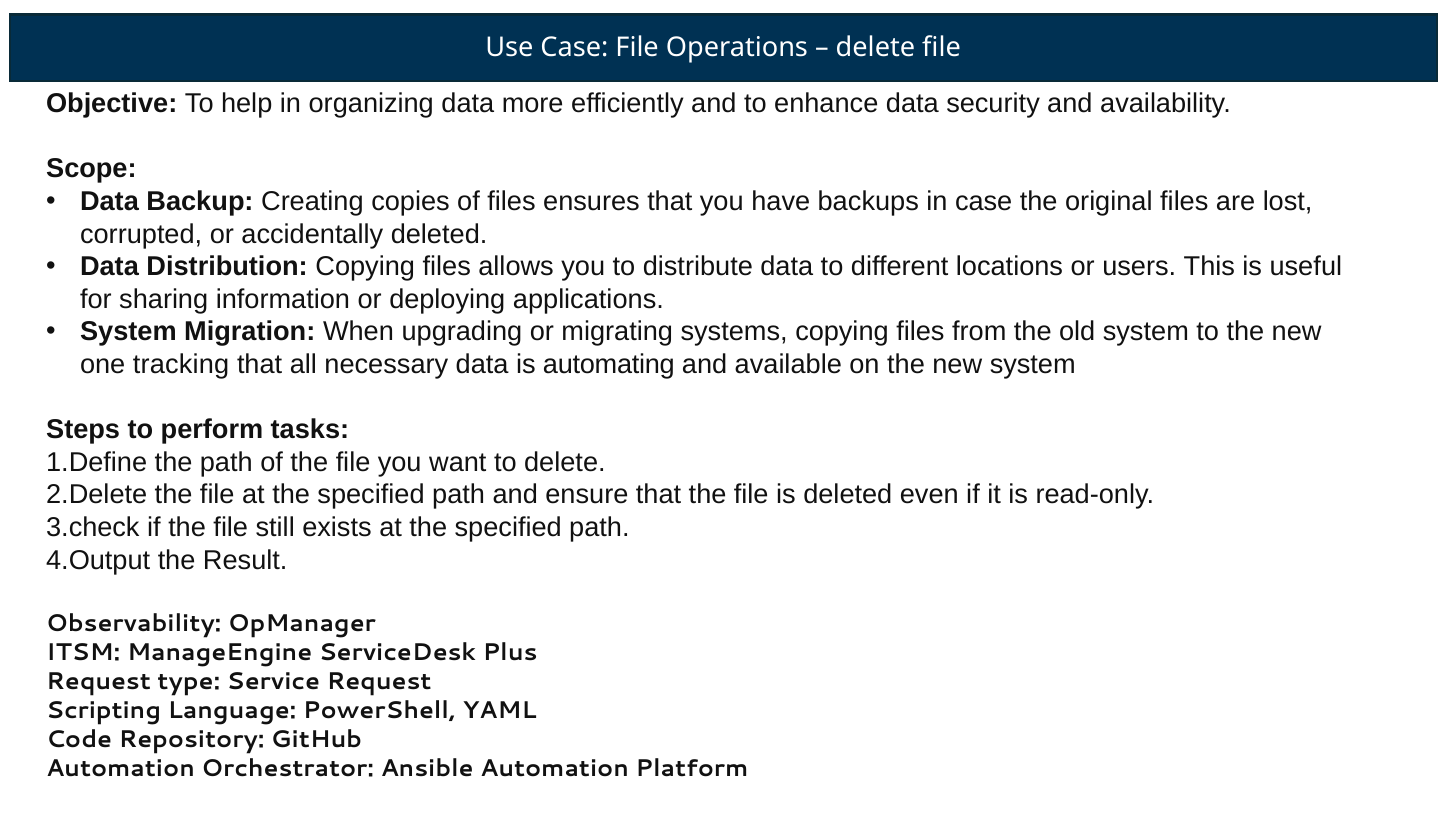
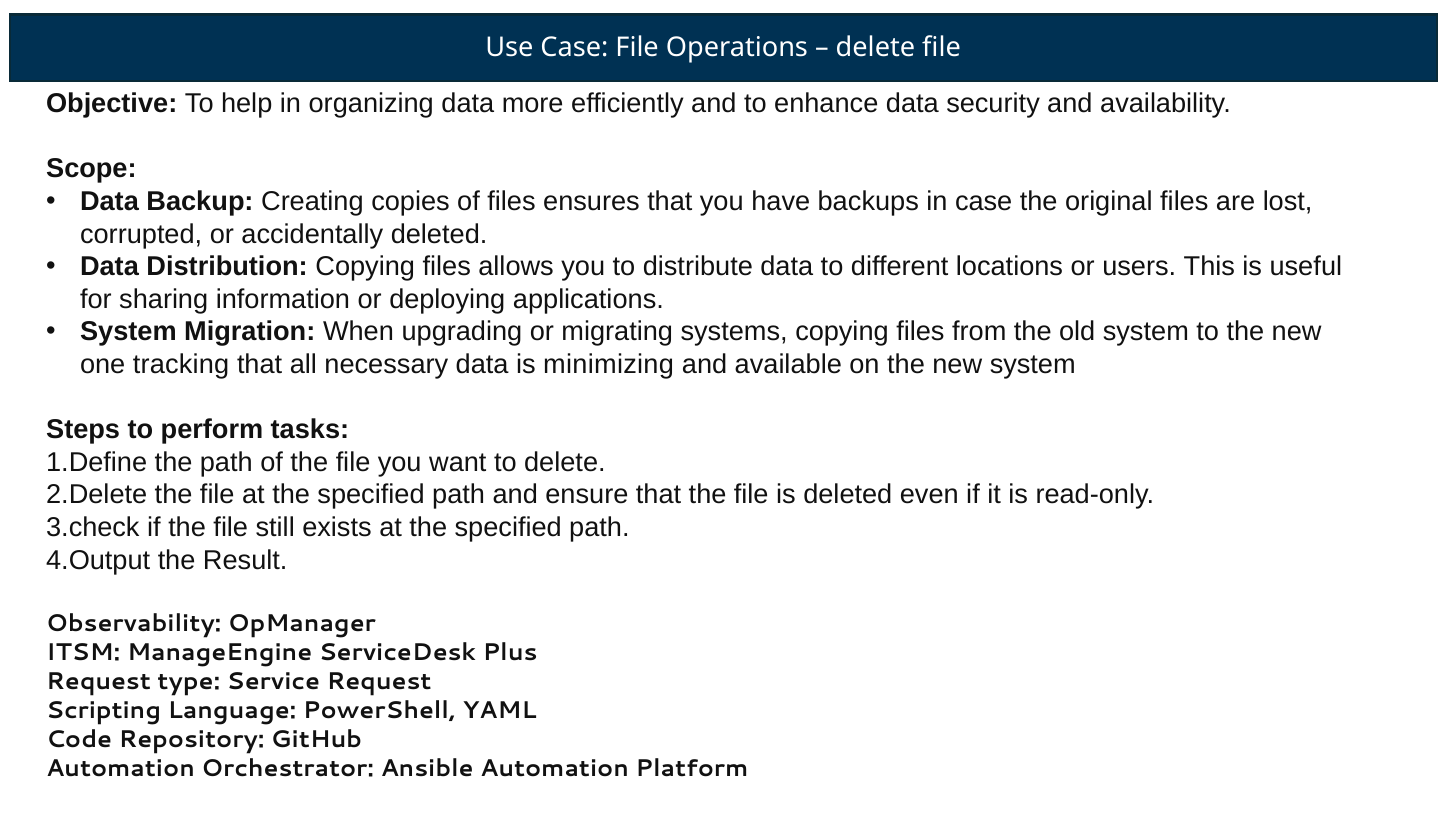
automating: automating -> minimizing
